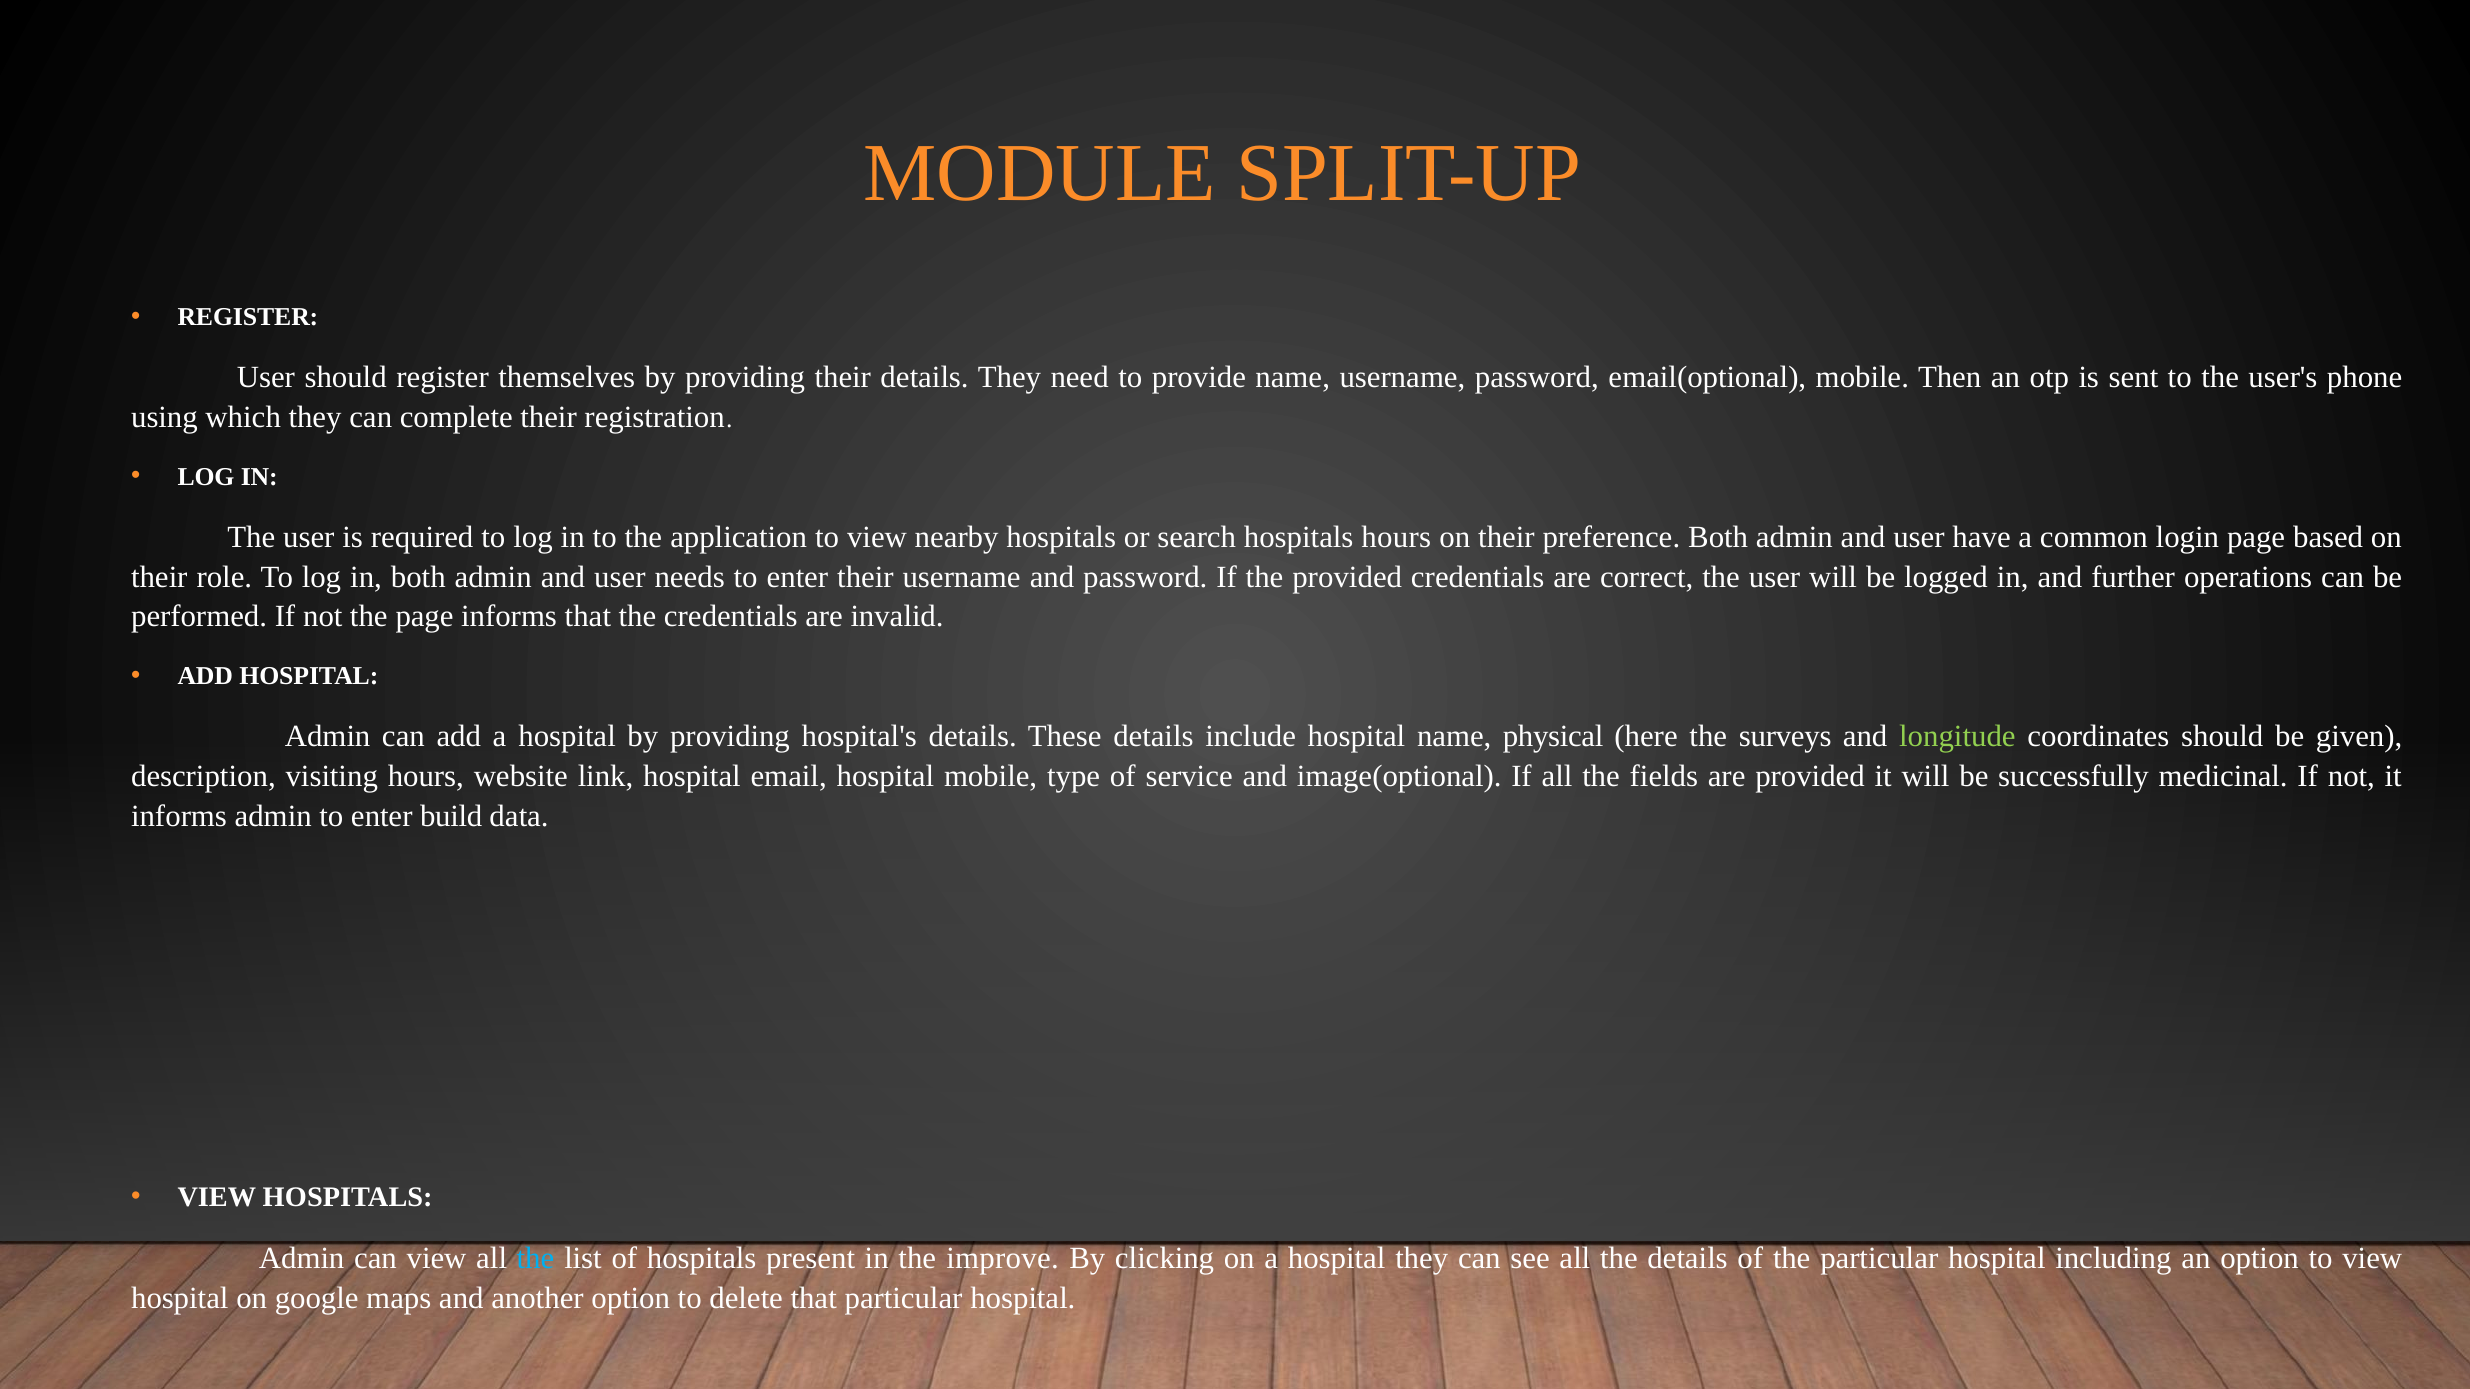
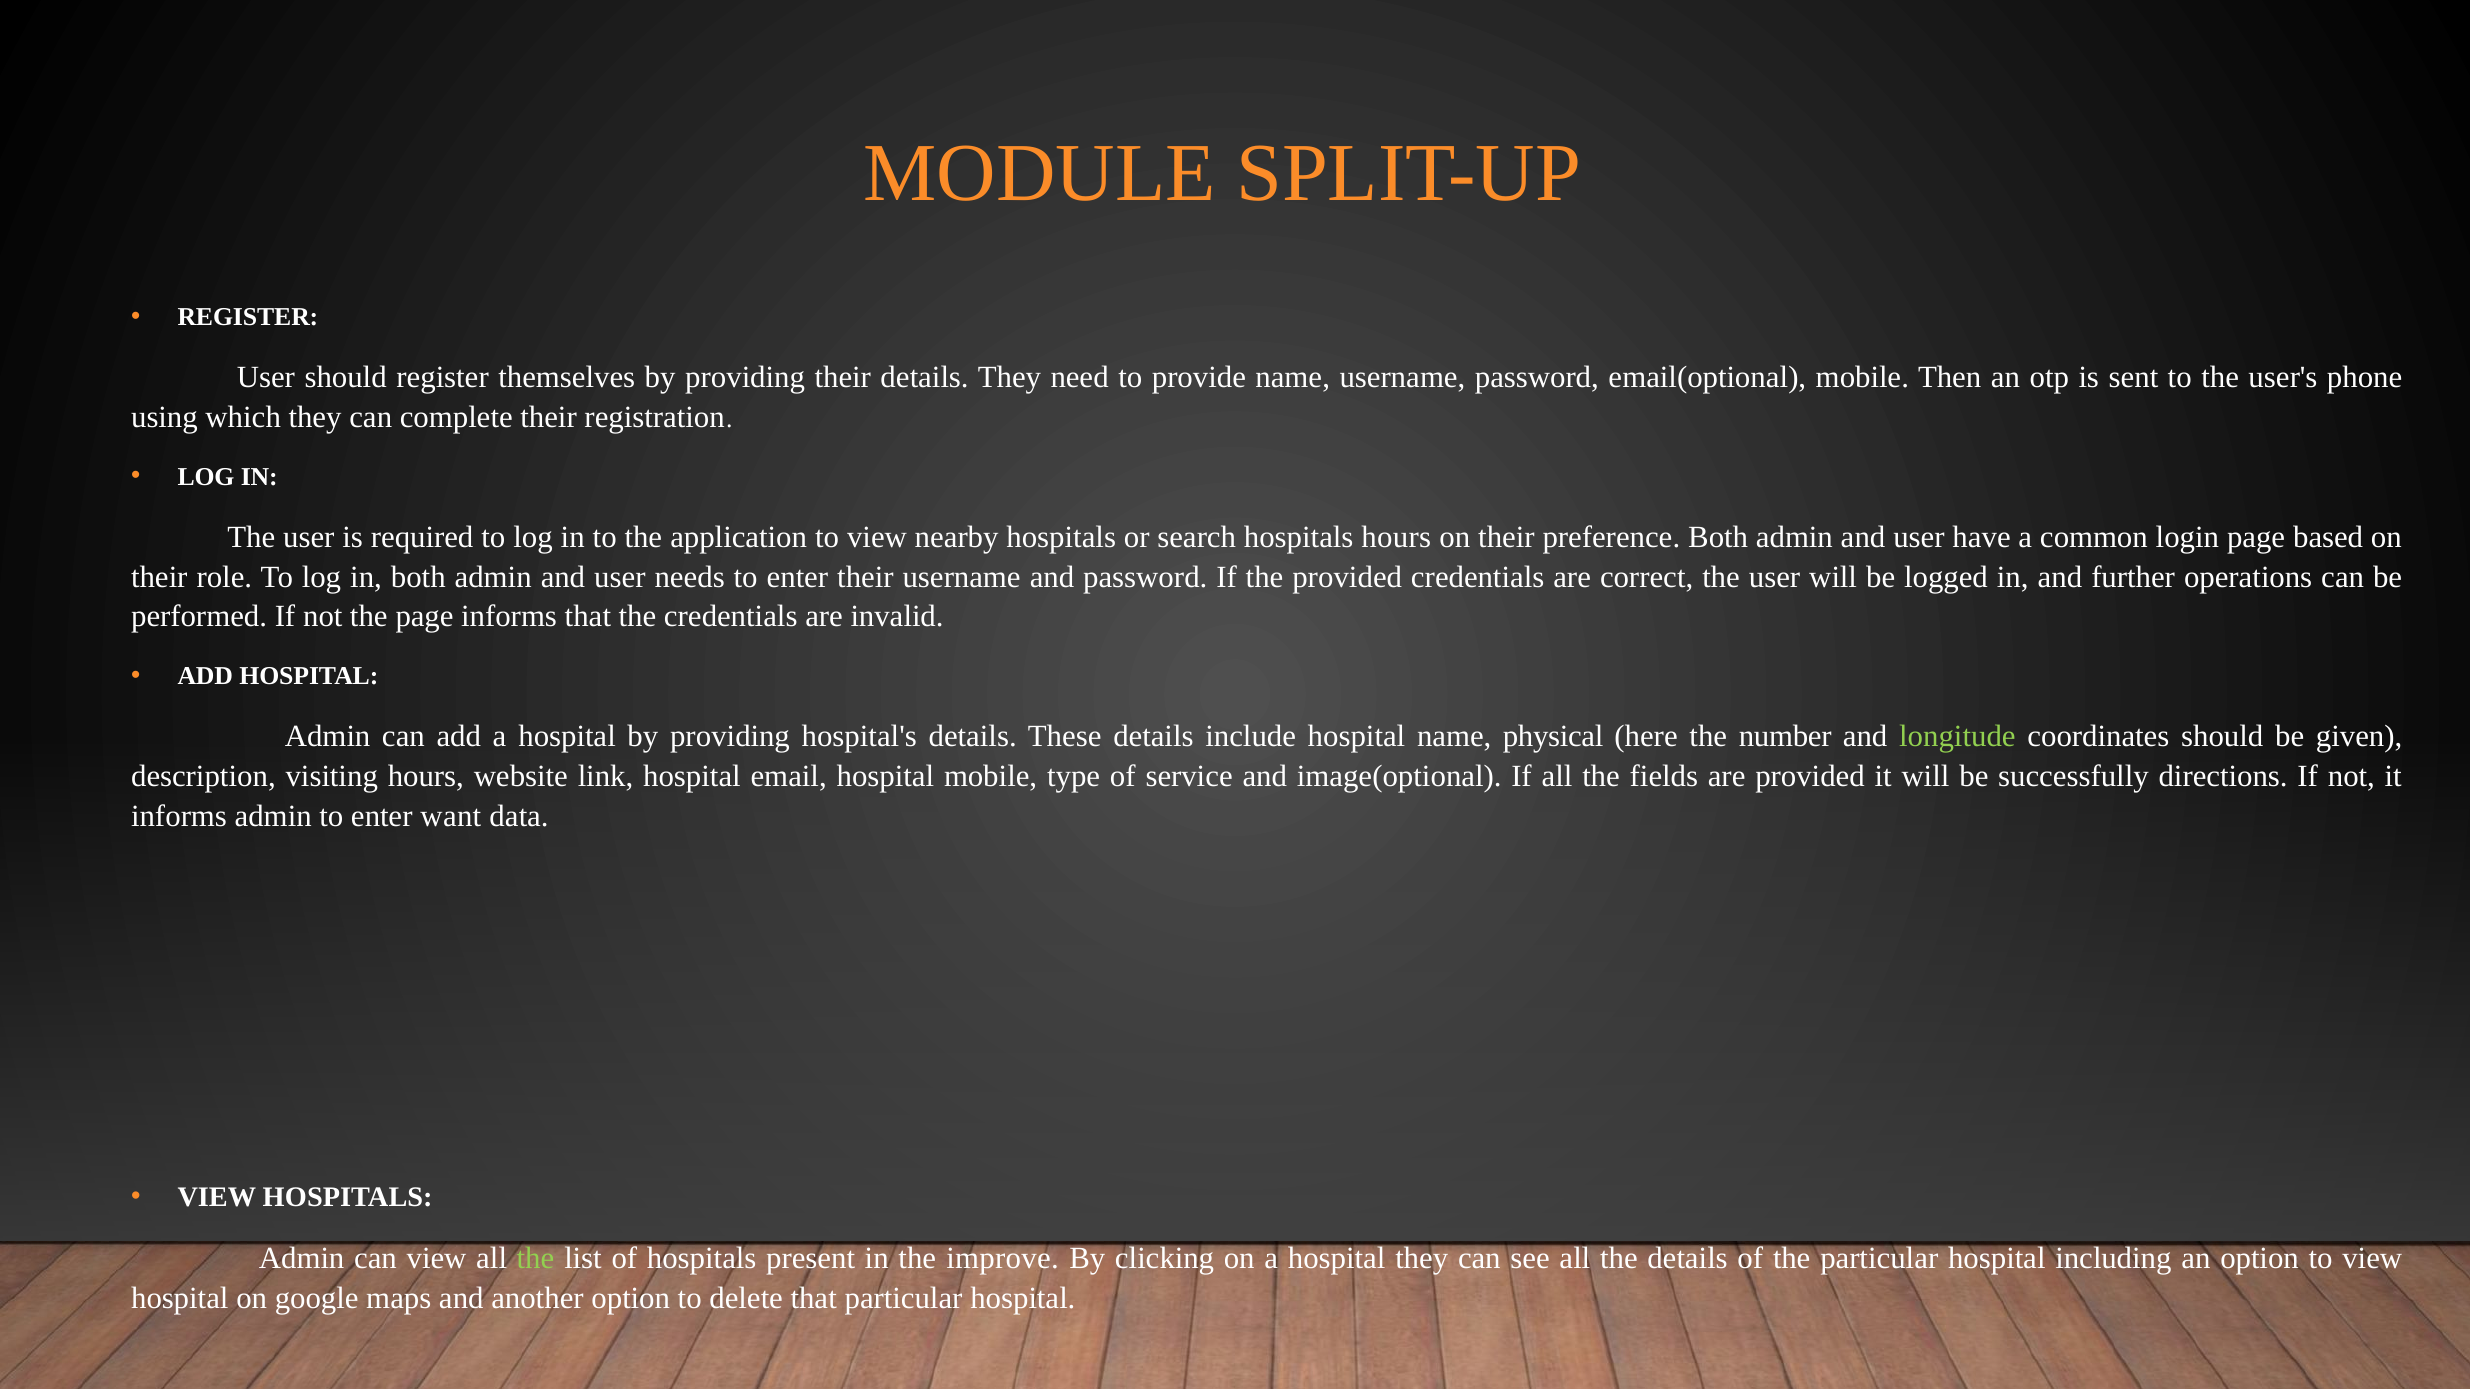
surveys: surveys -> number
medicinal: medicinal -> directions
build: build -> want
the at (535, 1259) colour: light blue -> light green
